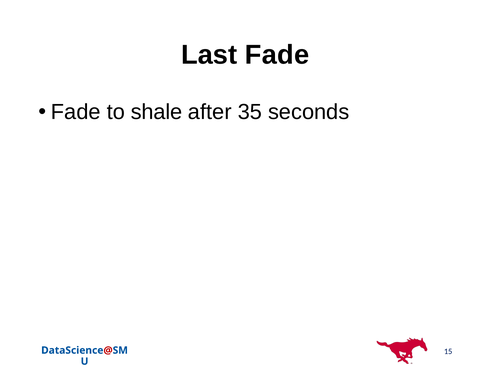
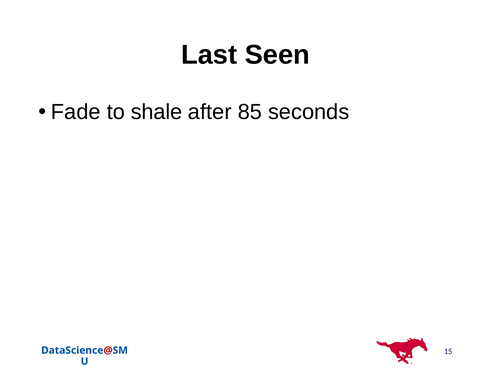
Last Fade: Fade -> Seen
35: 35 -> 85
